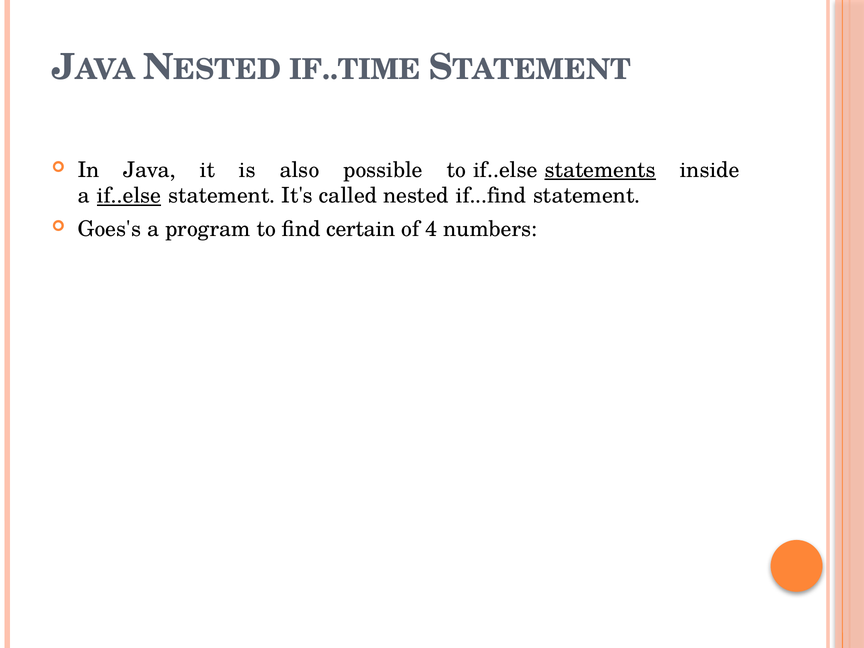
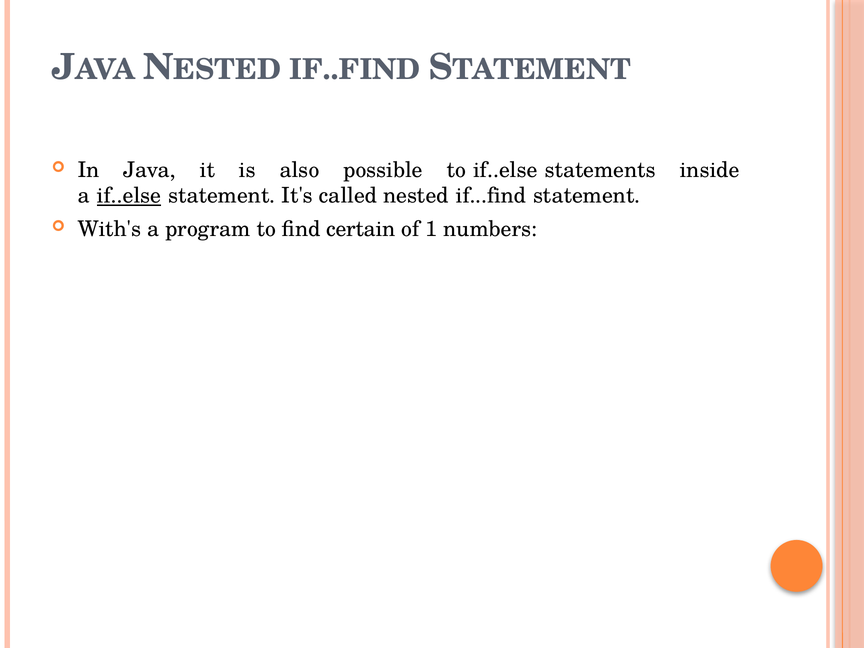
IF..TIME: IF..TIME -> IF..FIND
statements underline: present -> none
Goes's: Goes's -> With's
4: 4 -> 1
